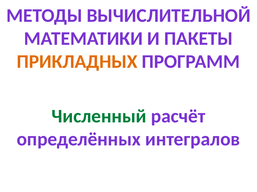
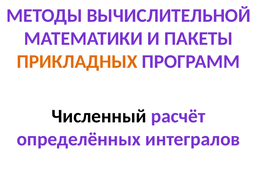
Численный colour: green -> black
